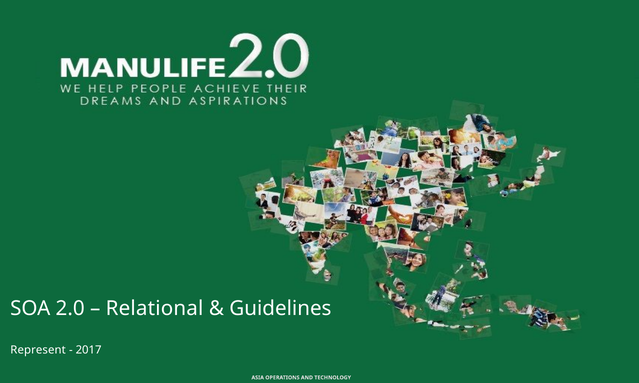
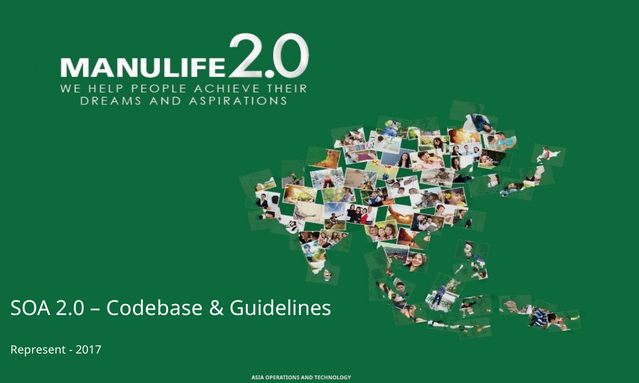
Relational: Relational -> Codebase
